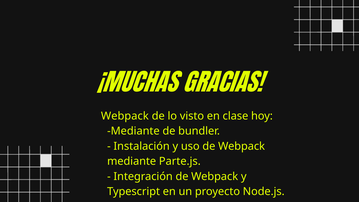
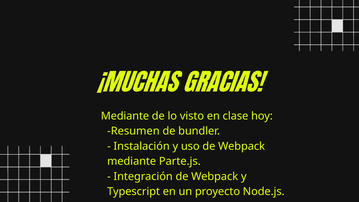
Webpack at (125, 116): Webpack -> Mediante
Mediante at (133, 131): Mediante -> Resumen
